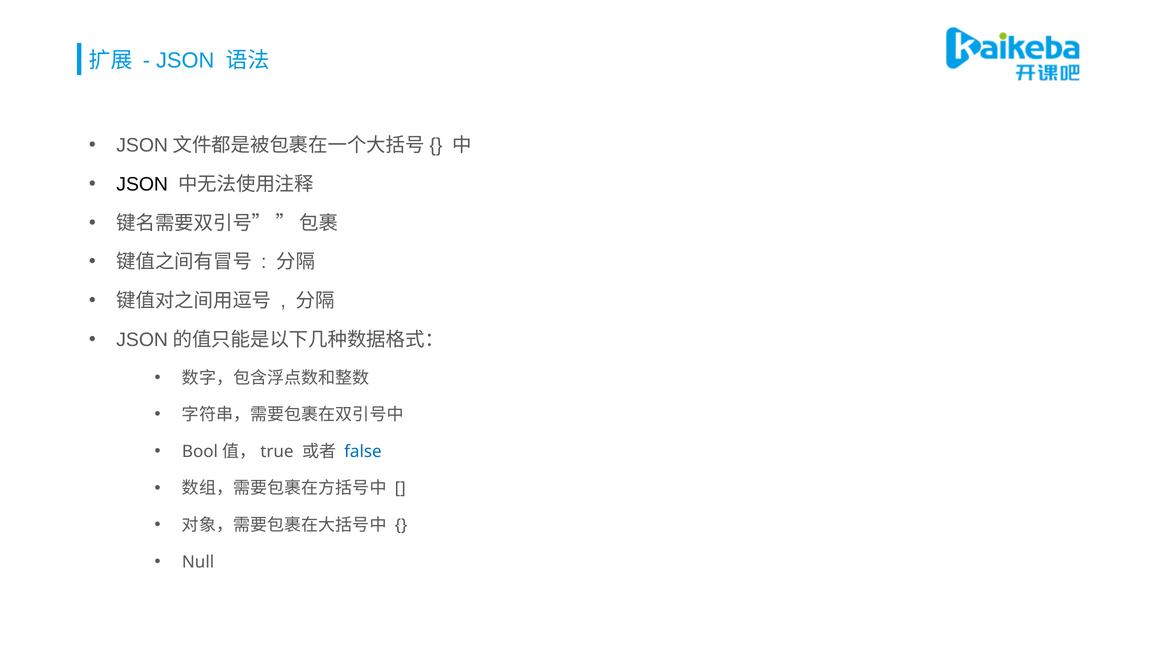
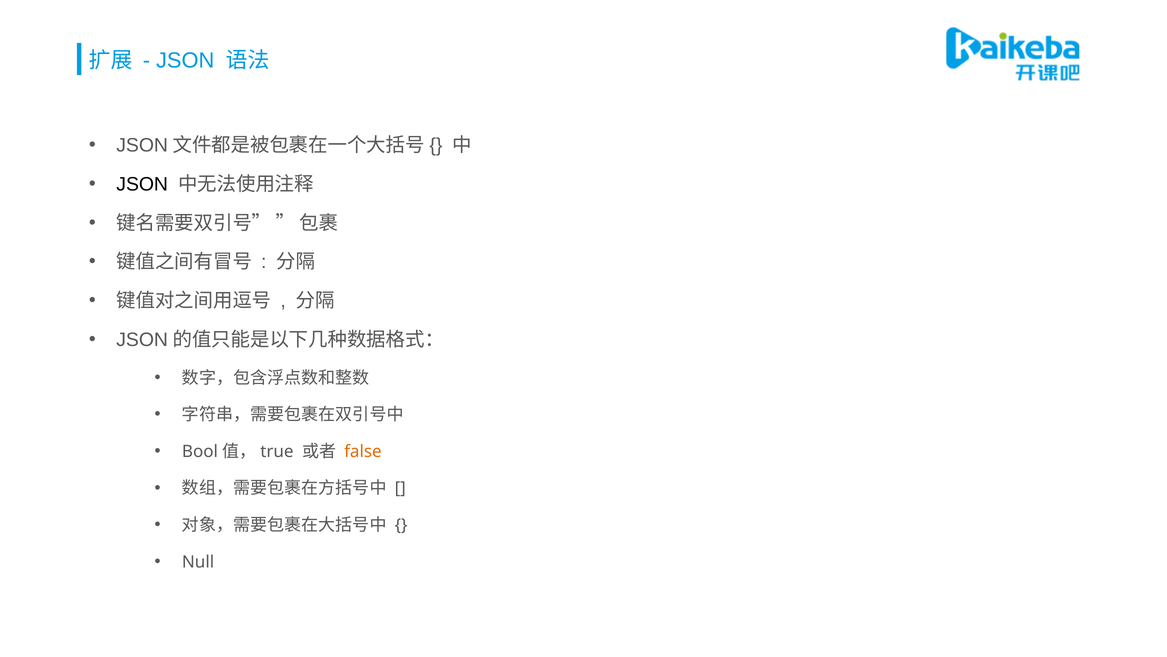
false colour: blue -> orange
